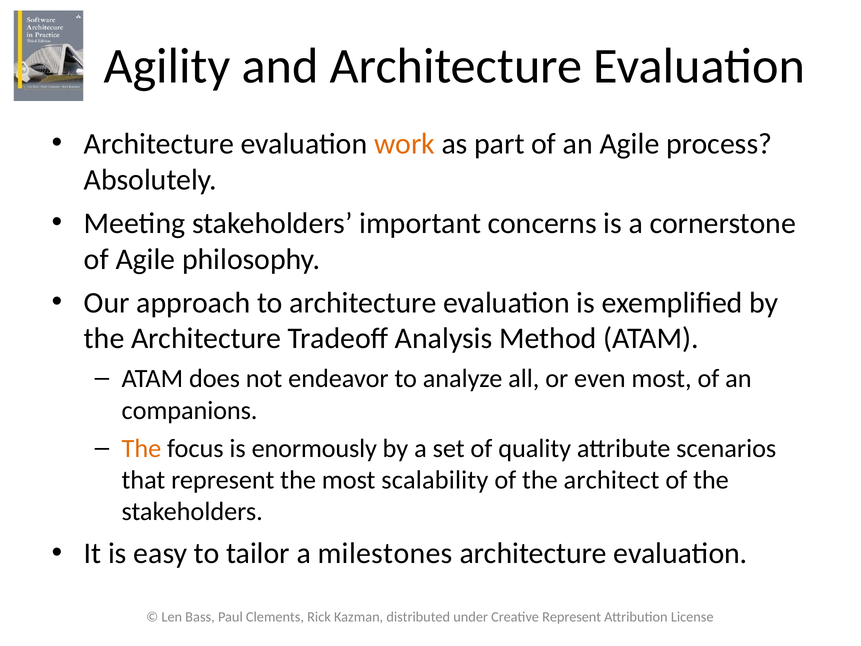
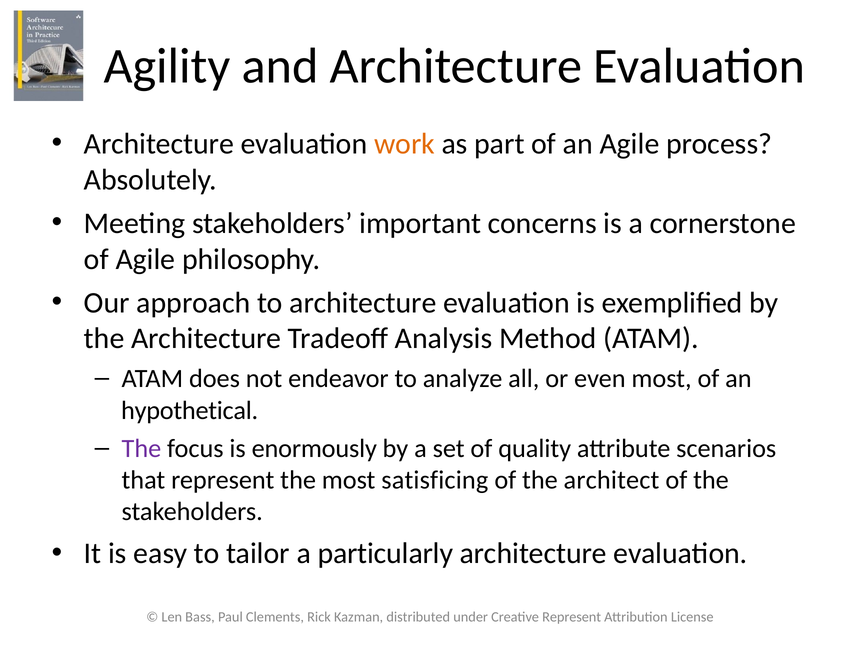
companions: companions -> hypothetical
The at (141, 448) colour: orange -> purple
scalability: scalability -> satisficing
milestones: milestones -> particularly
